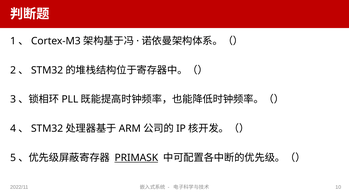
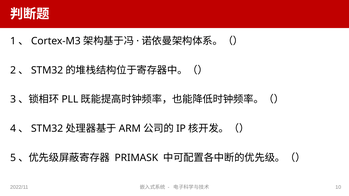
PRIMASK underline: present -> none
